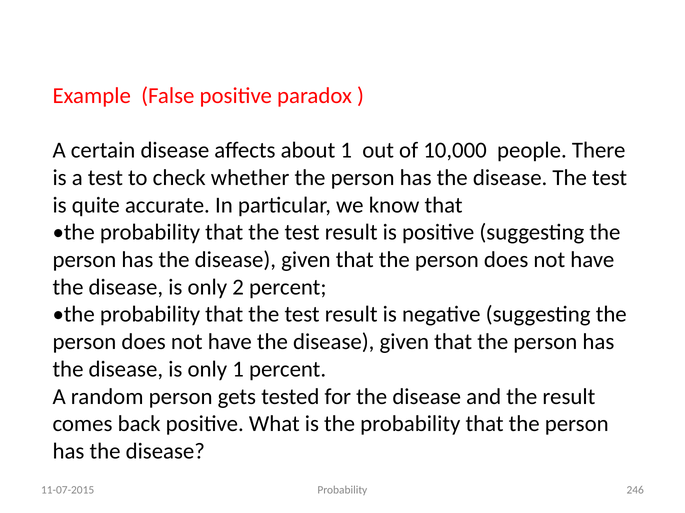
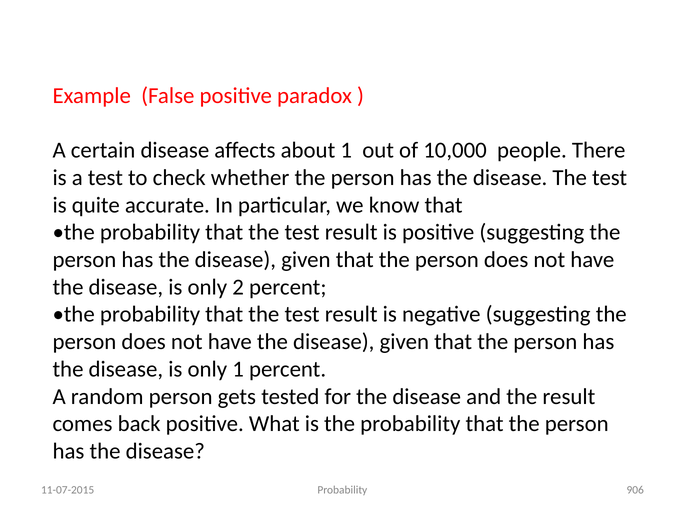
246: 246 -> 906
